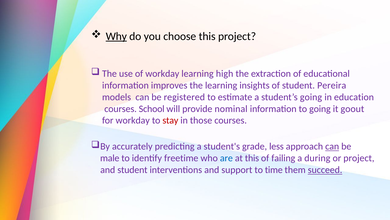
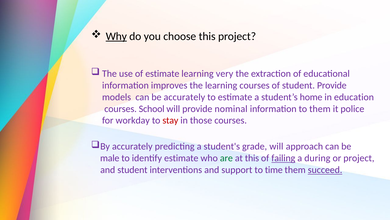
of workday: workday -> estimate
high: high -> very
learning insights: insights -> courses
student Pereira: Pereira -> Provide
be registered: registered -> accurately
student’s going: going -> home
to going: going -> them
goout: goout -> police
grade less: less -> will
can at (332, 146) underline: present -> none
identify freetime: freetime -> estimate
are colour: blue -> green
failing underline: none -> present
